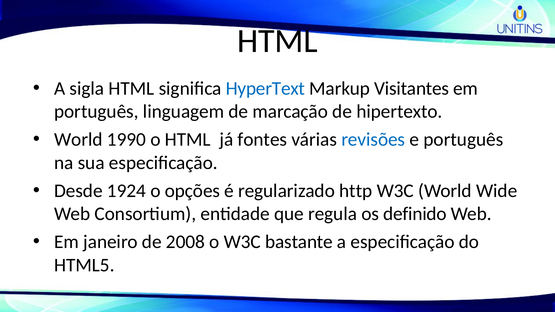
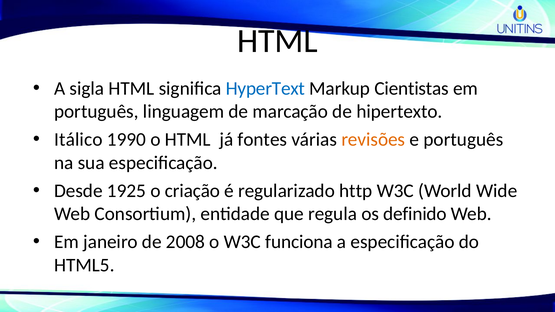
Visitantes: Visitantes -> Cientistas
World at (78, 140): World -> Itálico
revisões colour: blue -> orange
1924: 1924 -> 1925
opções: opções -> criação
bastante: bastante -> funciona
